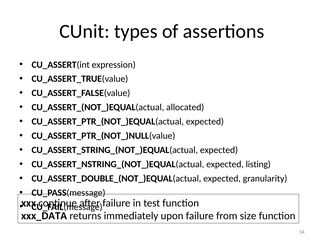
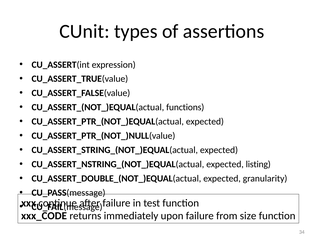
allocated: allocated -> functions
xxx_DATA: xxx_DATA -> xxx_CODE
